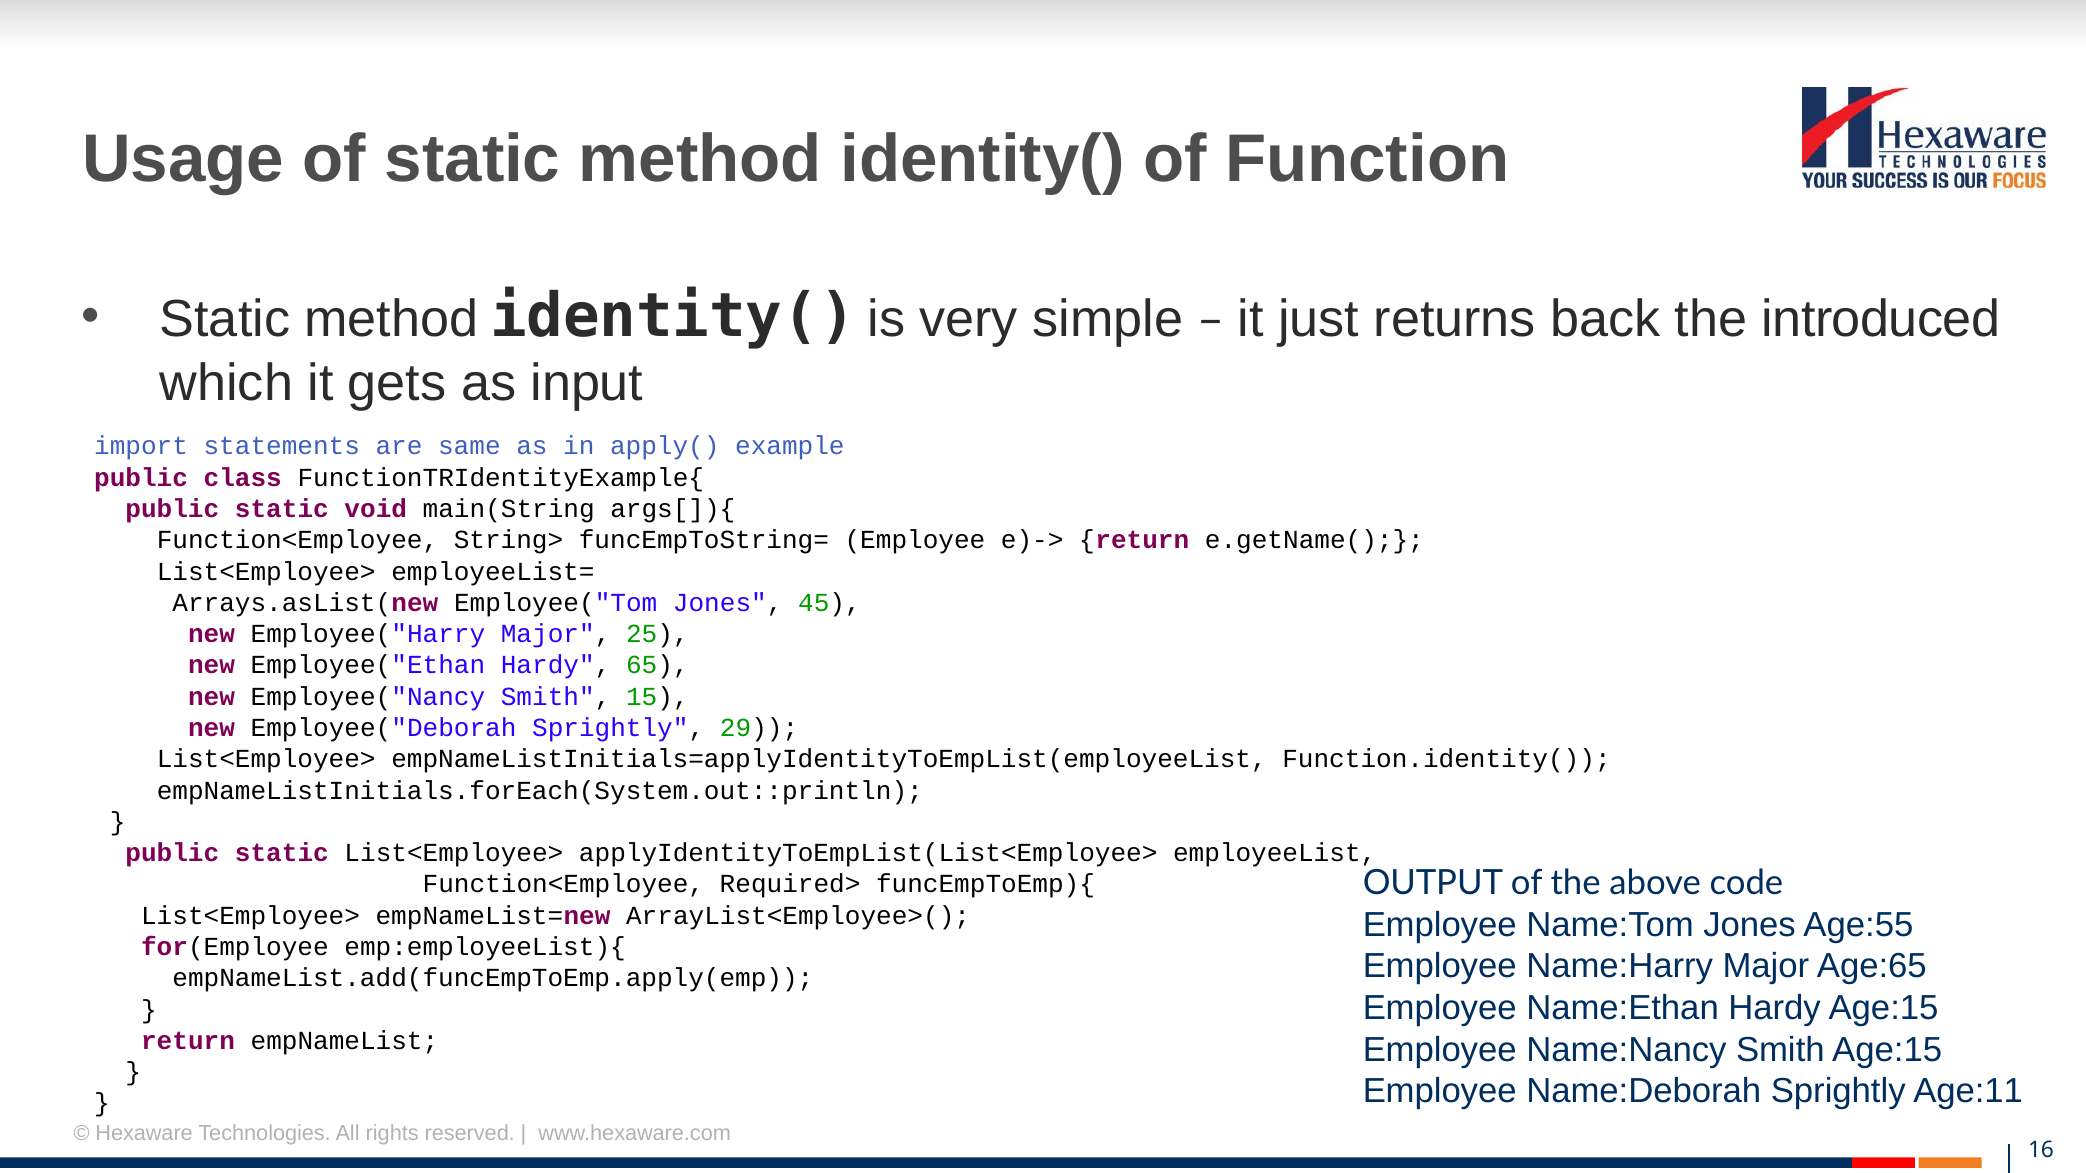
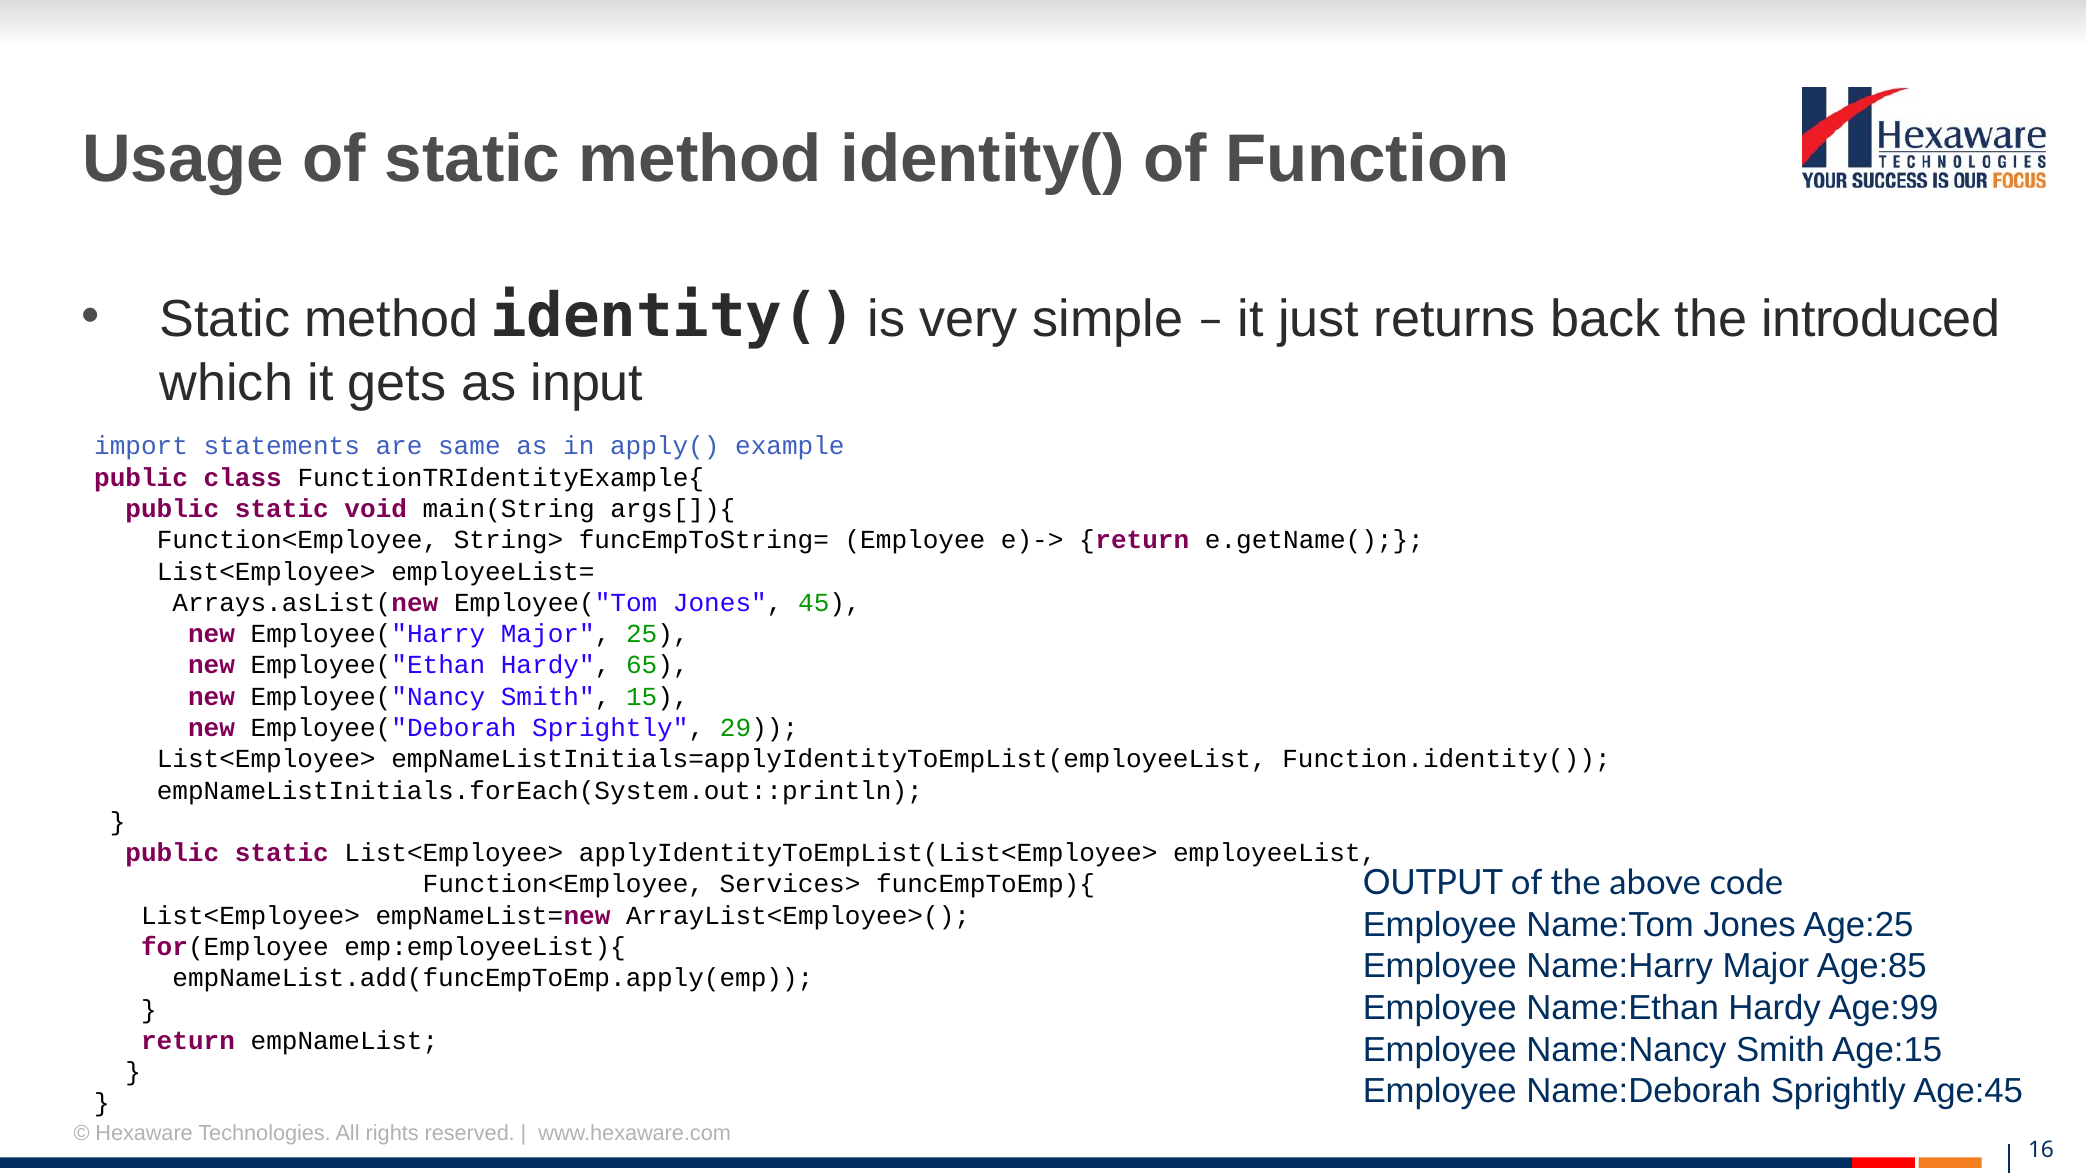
Required>: Required> -> Services>
Age:55: Age:55 -> Age:25
Age:65: Age:65 -> Age:85
Hardy Age:15: Age:15 -> Age:99
Age:11: Age:11 -> Age:45
